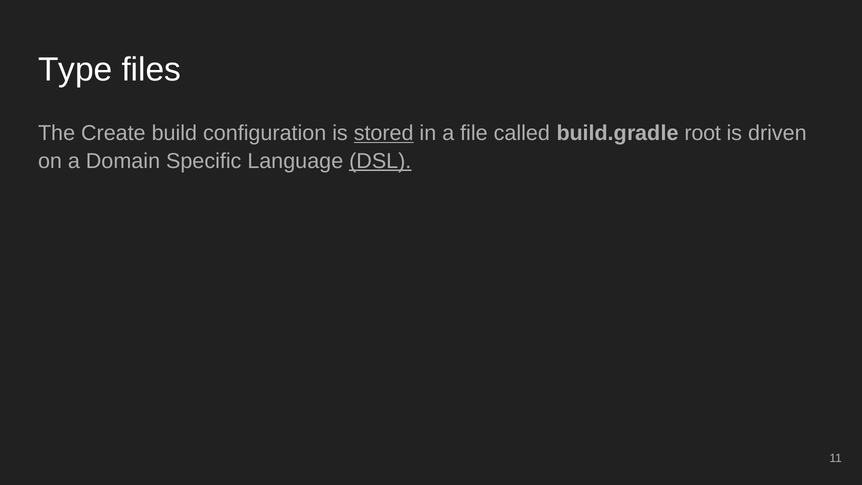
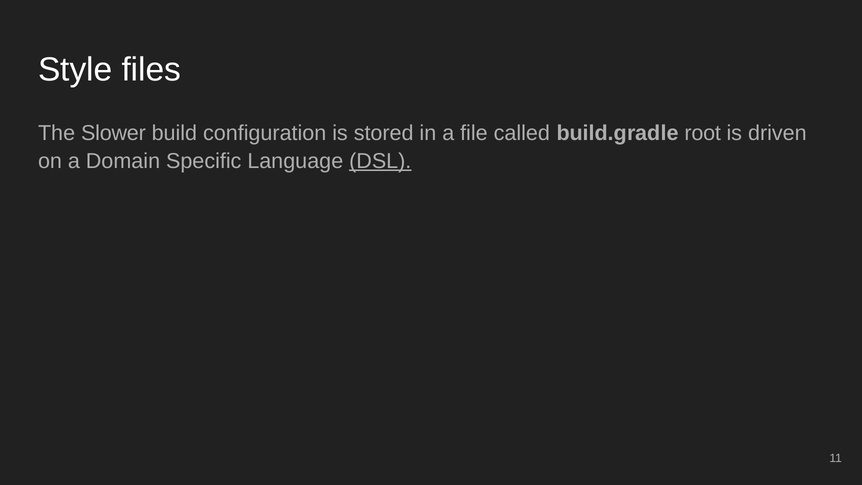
Type: Type -> Style
Create: Create -> Slower
stored underline: present -> none
